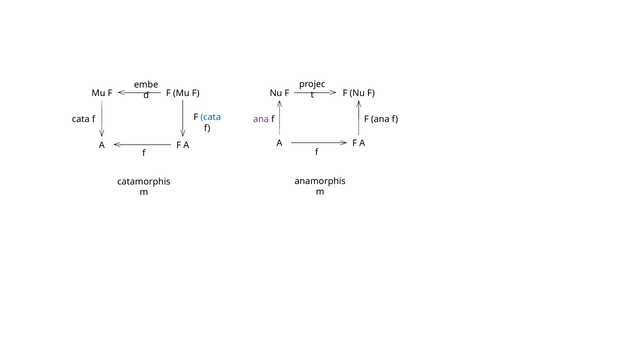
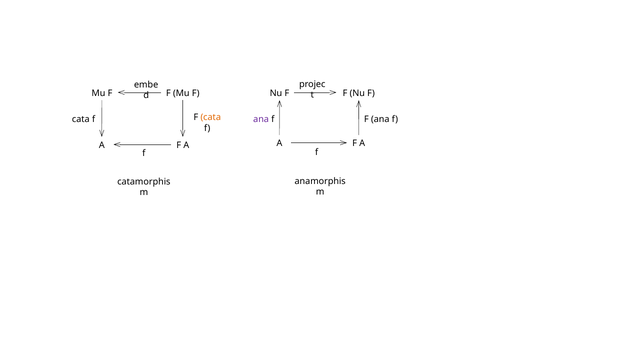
cata at (211, 117) colour: blue -> orange
